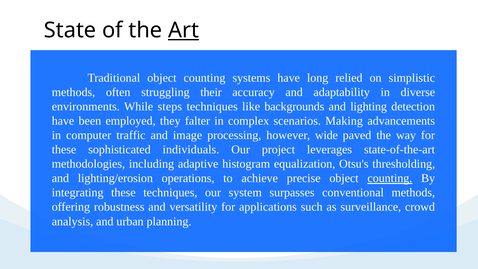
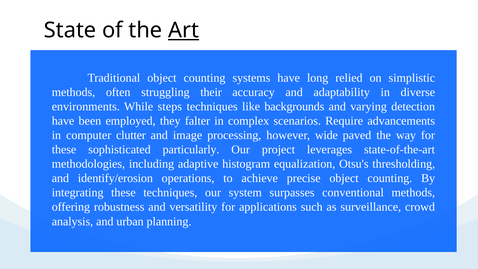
lighting: lighting -> varying
Making: Making -> Require
traffic: traffic -> clutter
individuals: individuals -> particularly
lighting/erosion: lighting/erosion -> identify/erosion
counting at (390, 178) underline: present -> none
